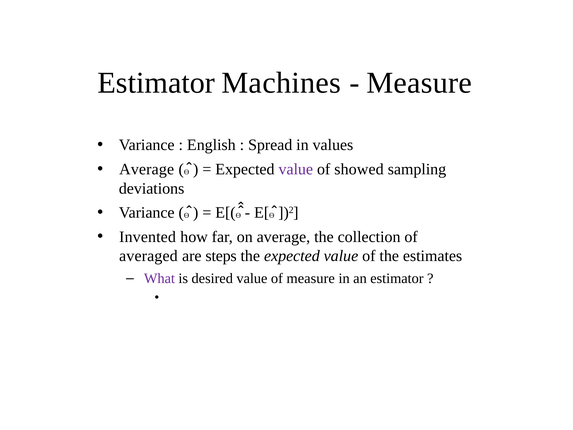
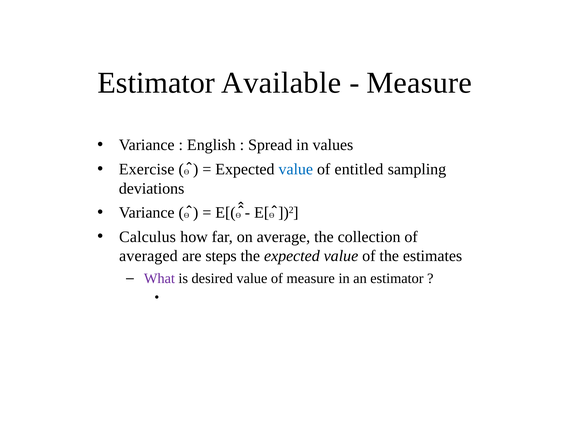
Machines: Machines -> Available
Average at (147, 169): Average -> Exercise
value at (296, 169) colour: purple -> blue
showed: showed -> entitled
Invented: Invented -> Calculus
